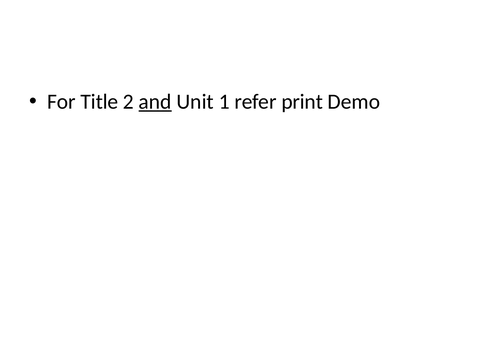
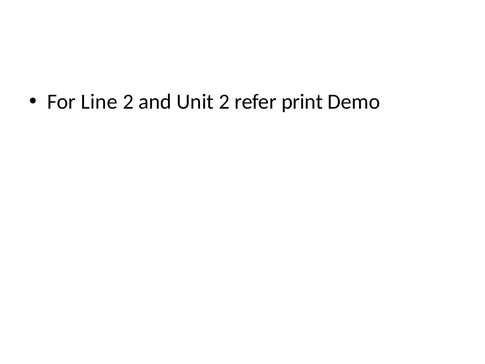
Title: Title -> Line
and underline: present -> none
Unit 1: 1 -> 2
